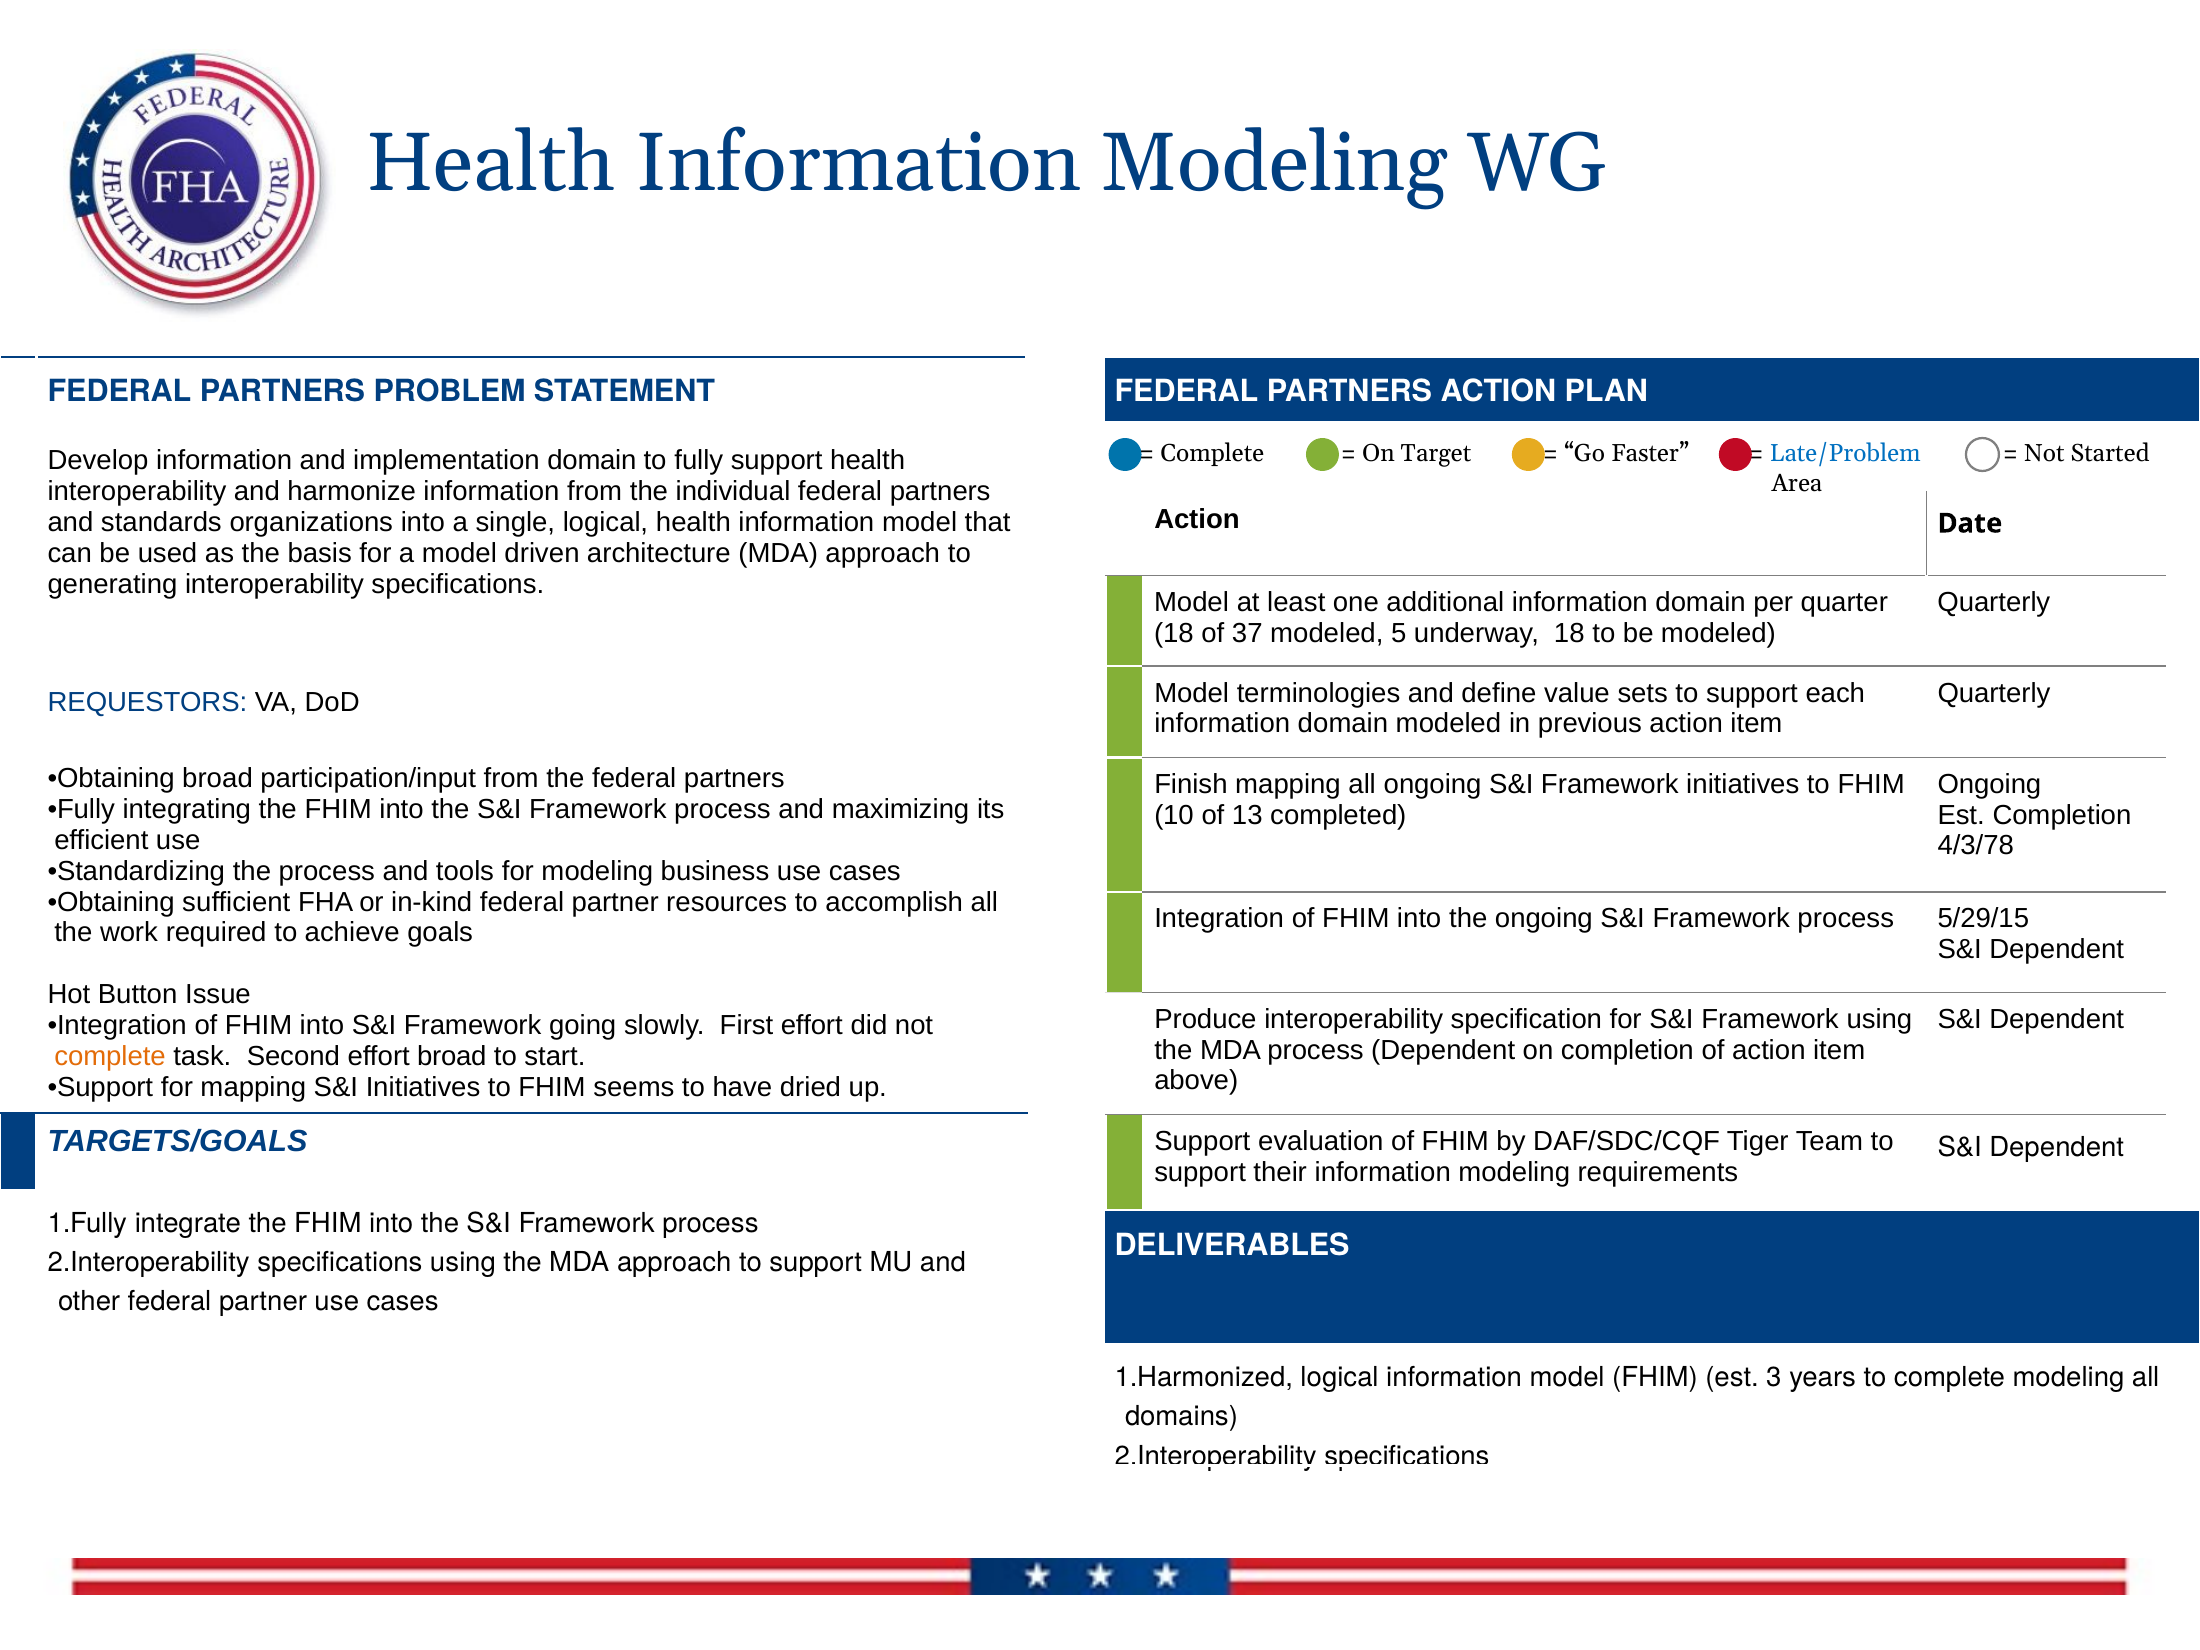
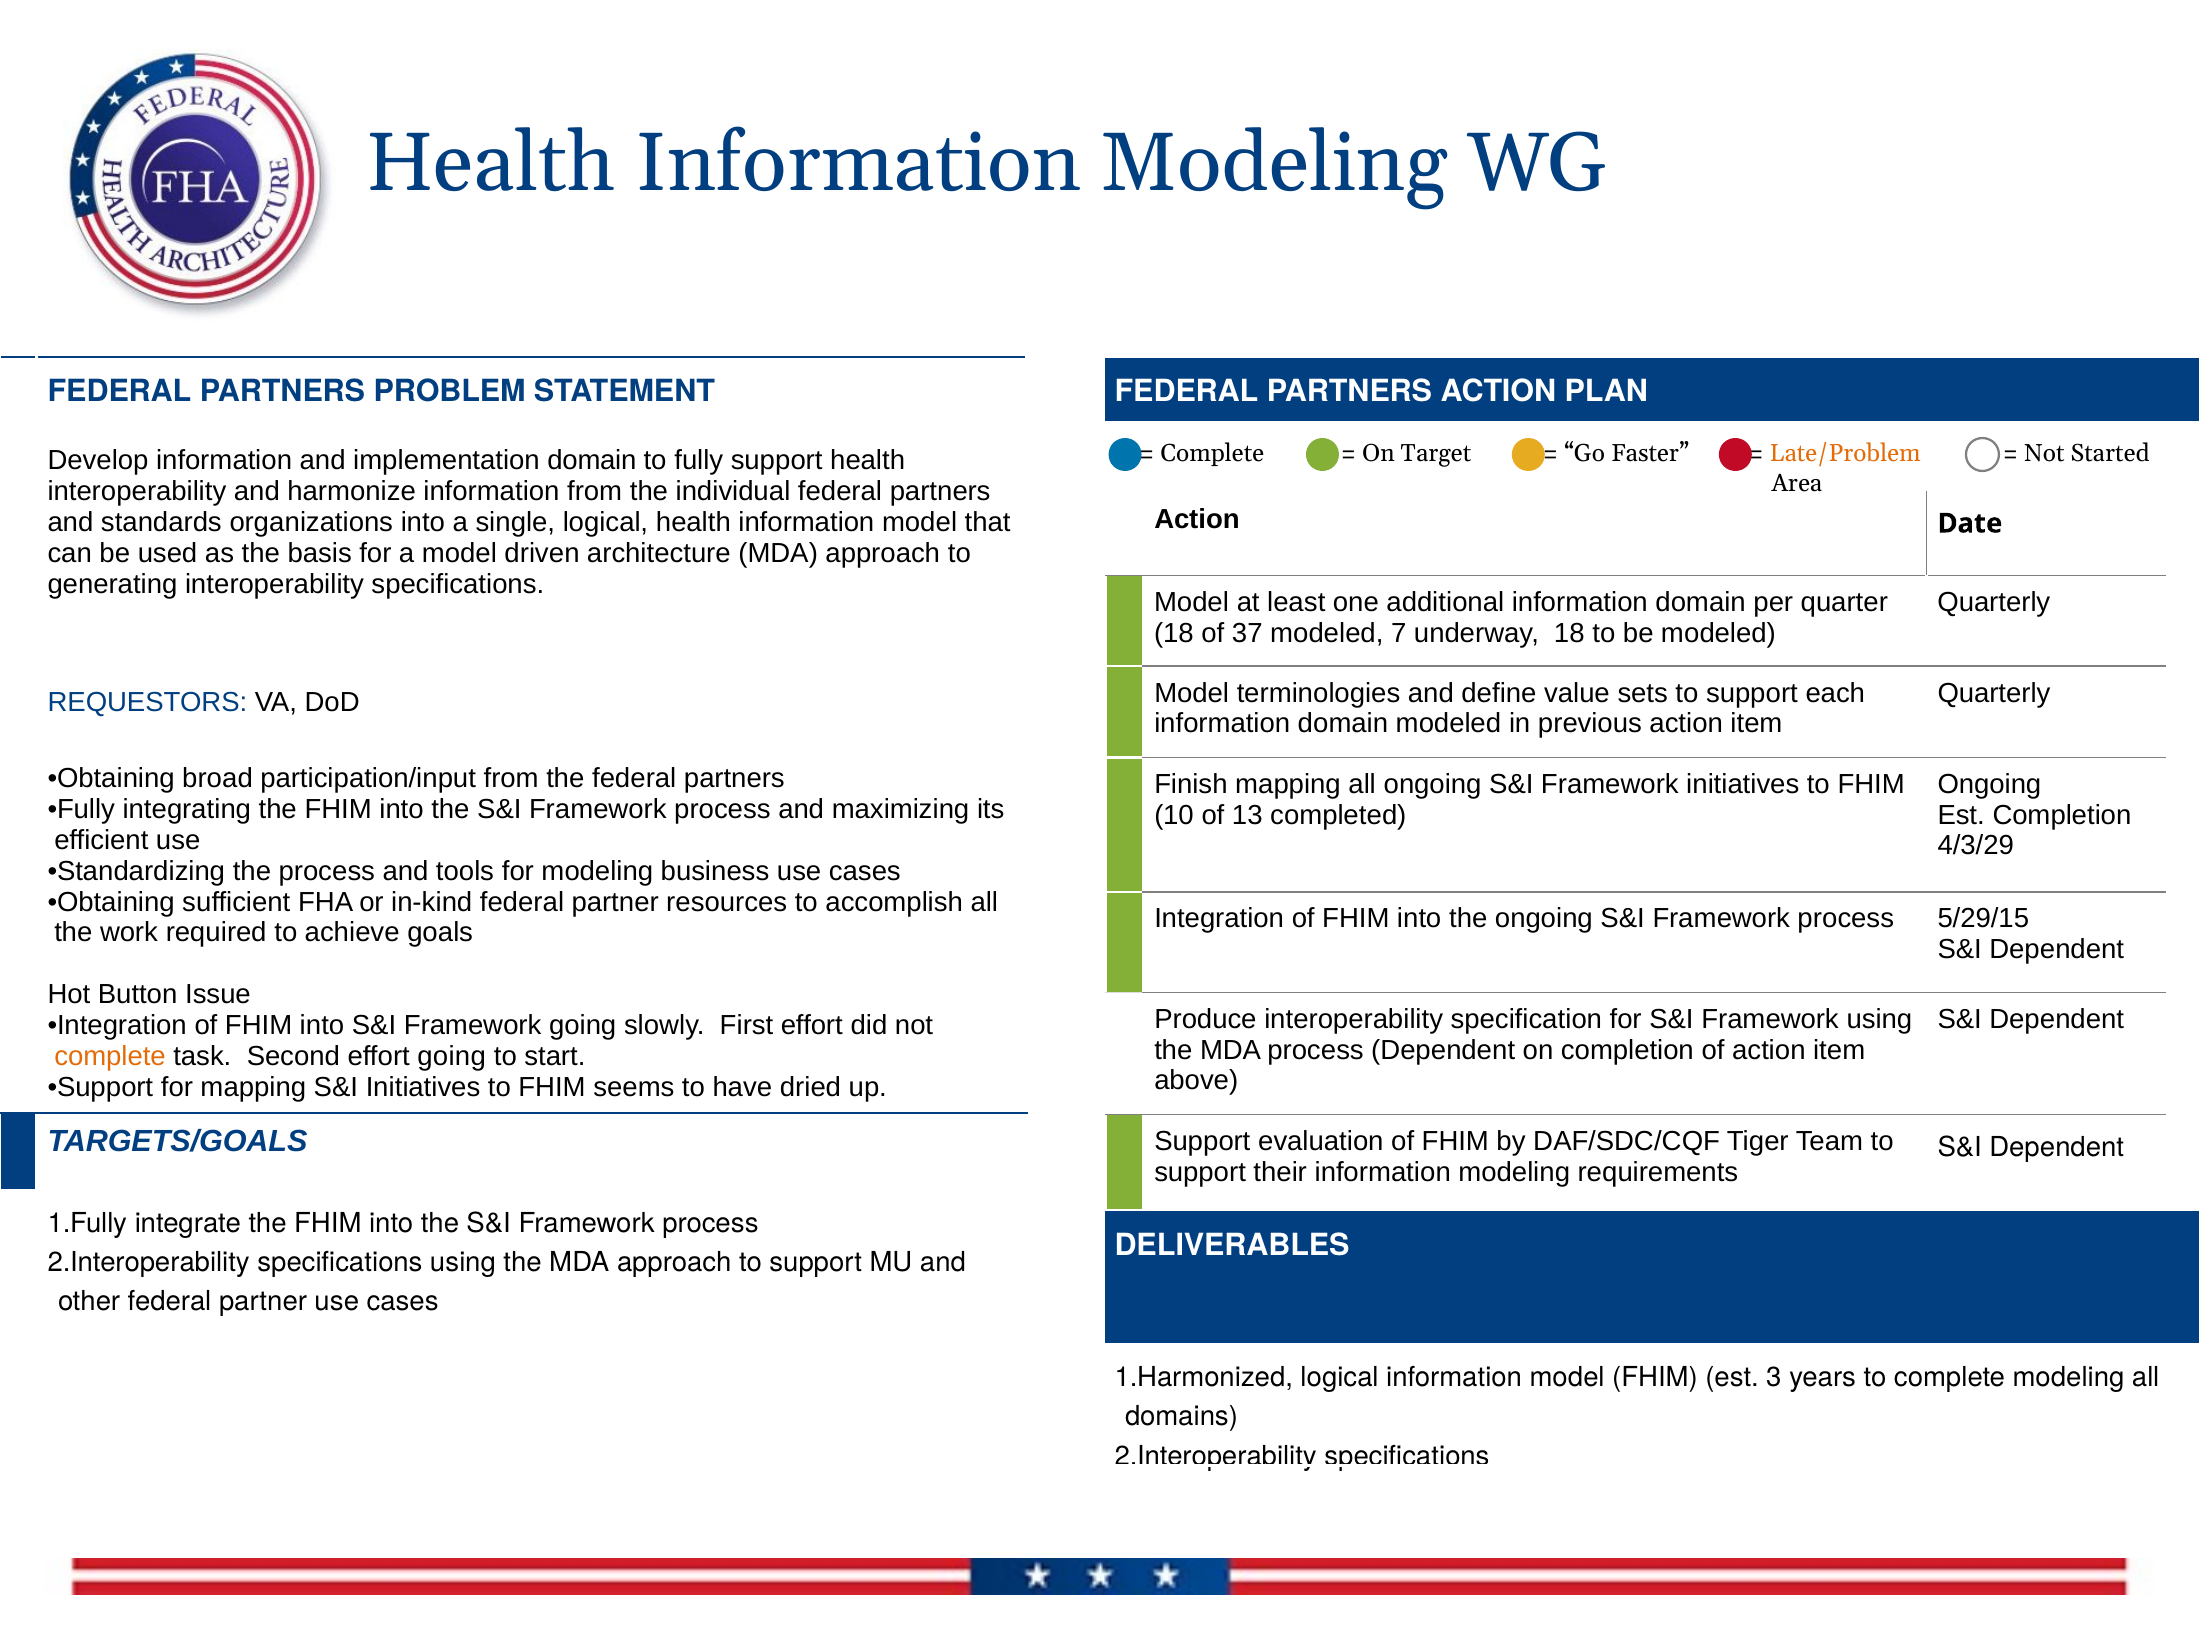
Late/Problem colour: blue -> orange
5: 5 -> 7
4/3/78: 4/3/78 -> 4/3/29
effort broad: broad -> going
